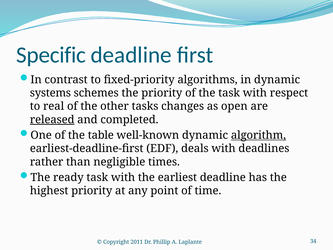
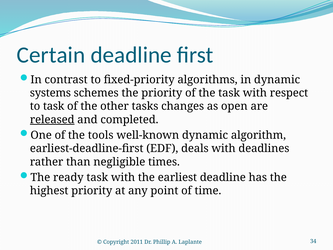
Specific: Specific -> Certain
to real: real -> task
table: table -> tools
algorithm underline: present -> none
